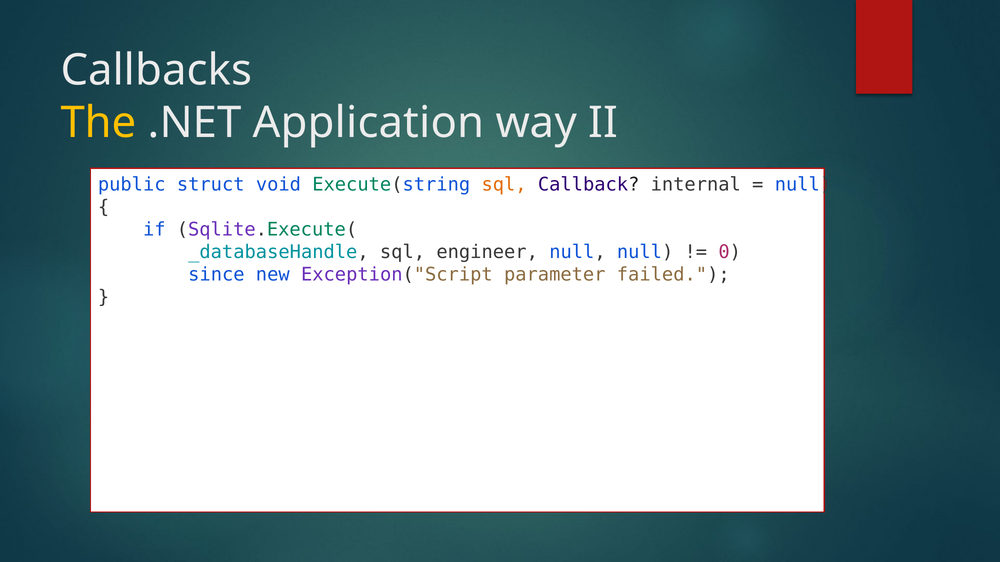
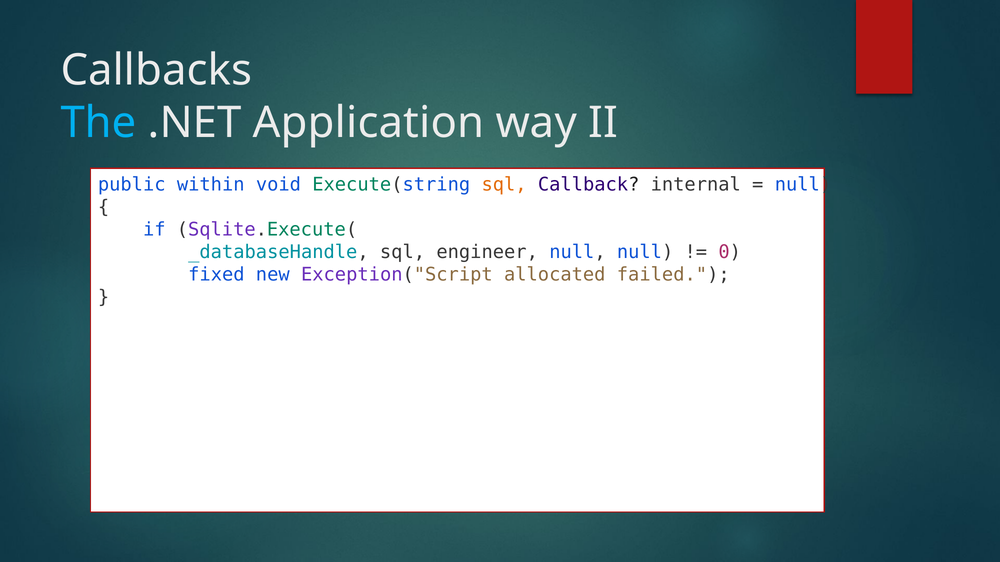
The colour: yellow -> light blue
struct: struct -> within
since: since -> fixed
parameter: parameter -> allocated
